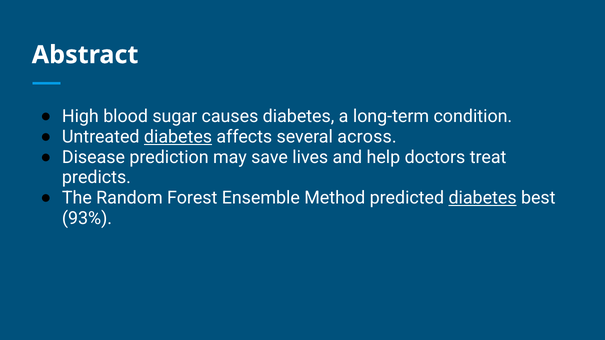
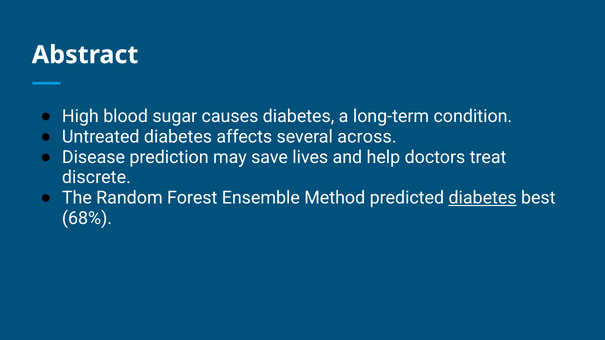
diabetes at (178, 137) underline: present -> none
predicts: predicts -> discrete
93%: 93% -> 68%
